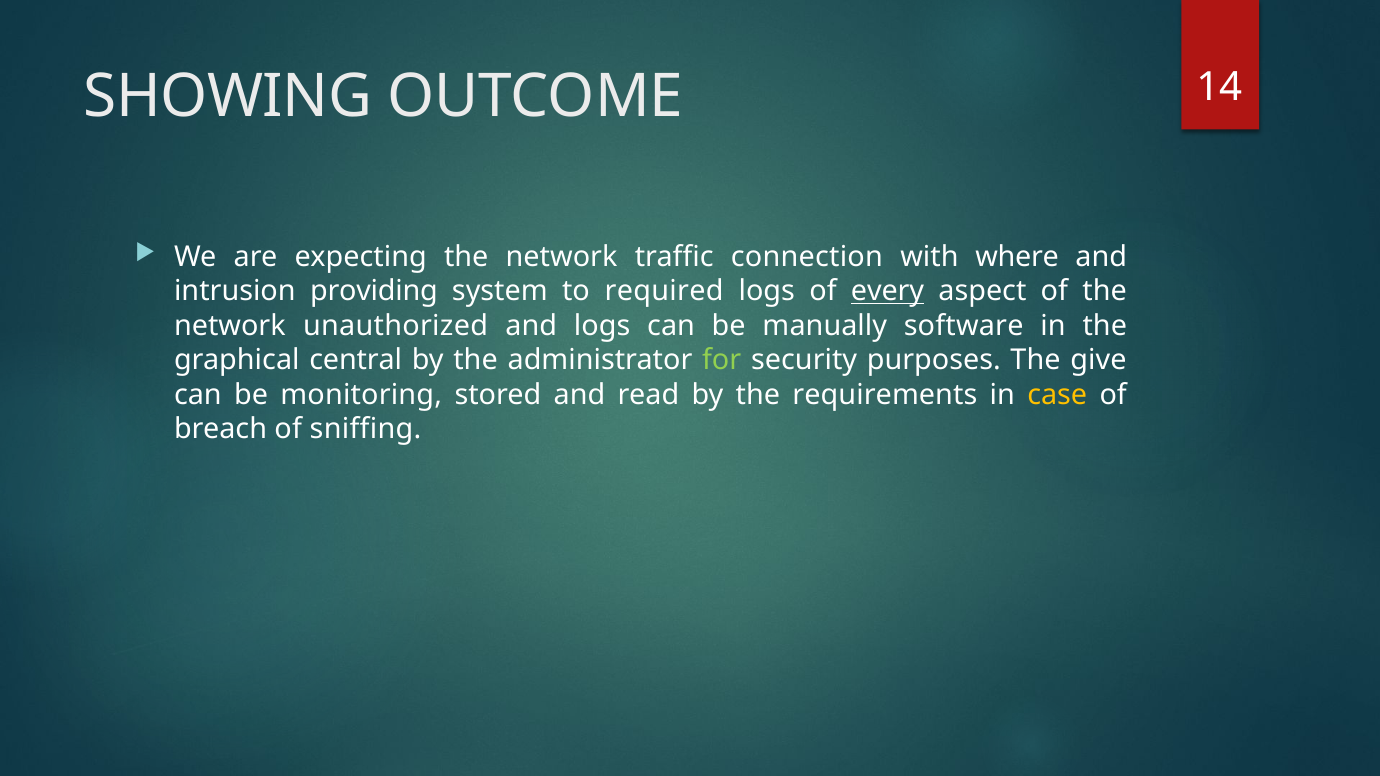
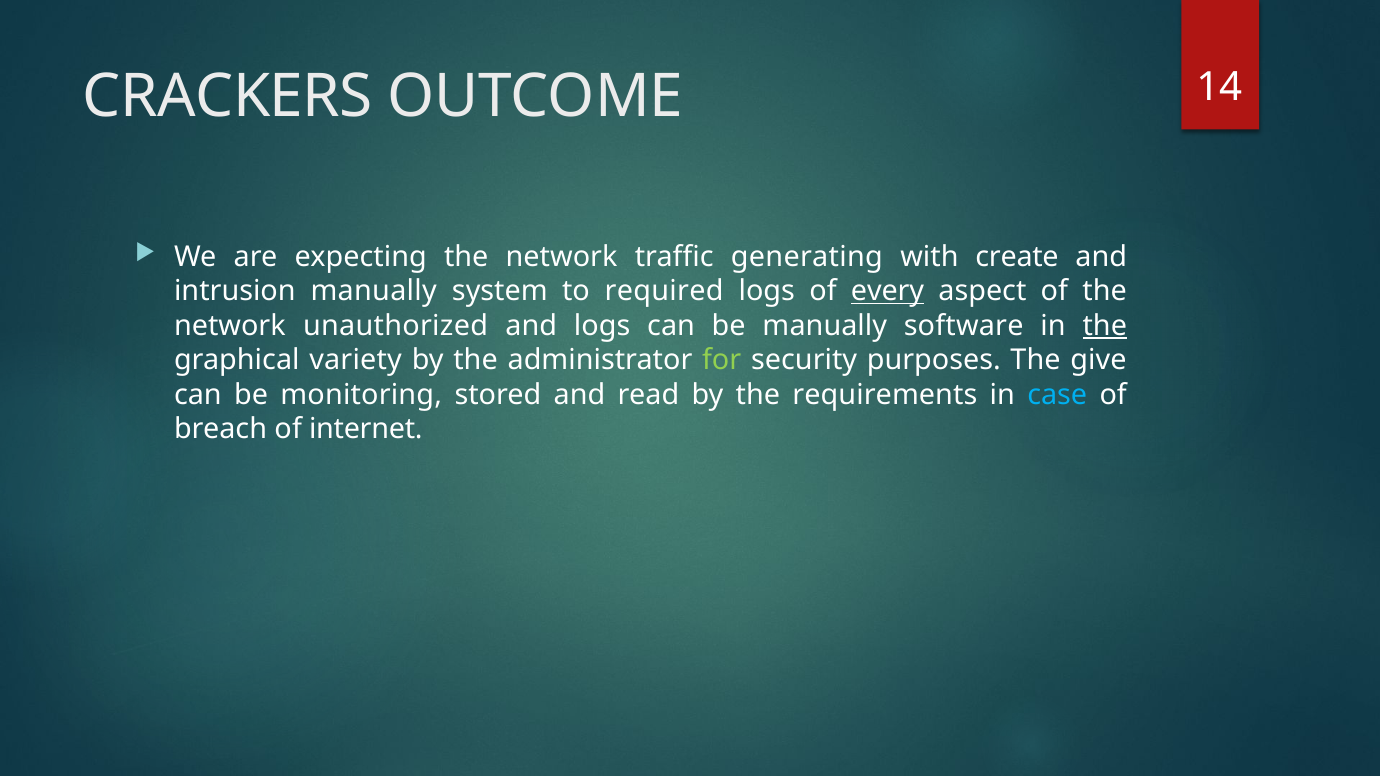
SHOWING: SHOWING -> CRACKERS
connection: connection -> generating
where: where -> create
intrusion providing: providing -> manually
the at (1105, 326) underline: none -> present
central: central -> variety
case colour: yellow -> light blue
sniffing: sniffing -> internet
